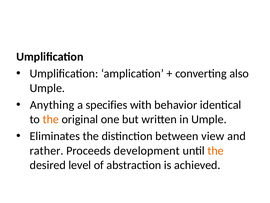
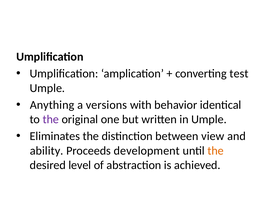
also: also -> test
specifies: specifies -> versions
the at (51, 119) colour: orange -> purple
rather: rather -> ability
